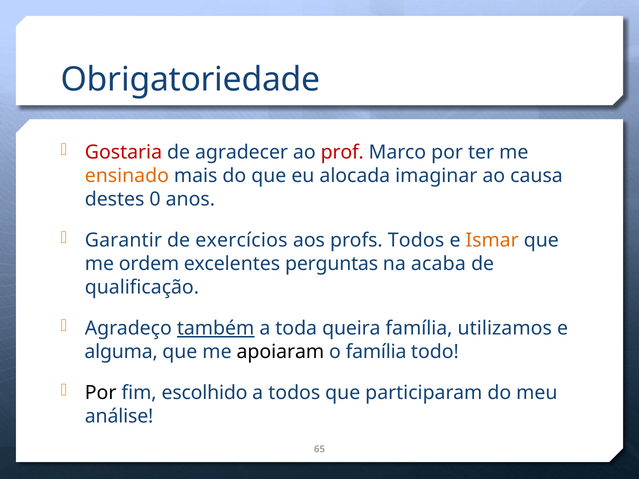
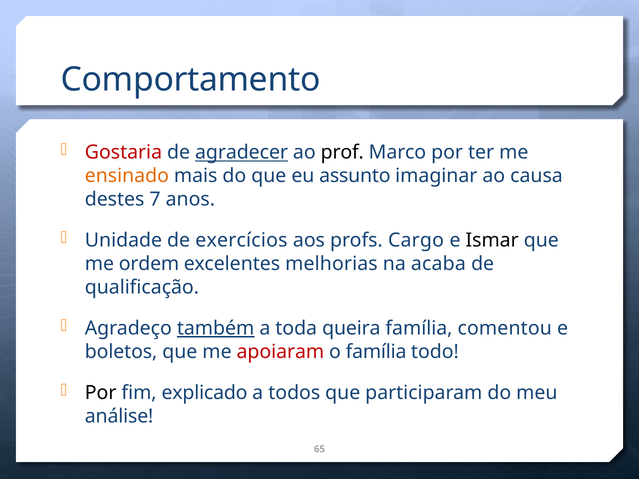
Obrigatoriedade: Obrigatoriedade -> Comportamento
agradecer underline: none -> present
prof colour: red -> black
alocada: alocada -> assunto
0: 0 -> 7
Garantir: Garantir -> Unidade
profs Todos: Todos -> Cargo
Ismar colour: orange -> black
perguntas: perguntas -> melhorias
utilizamos: utilizamos -> comentou
alguma: alguma -> boletos
apoiaram colour: black -> red
escolhido: escolhido -> explicado
